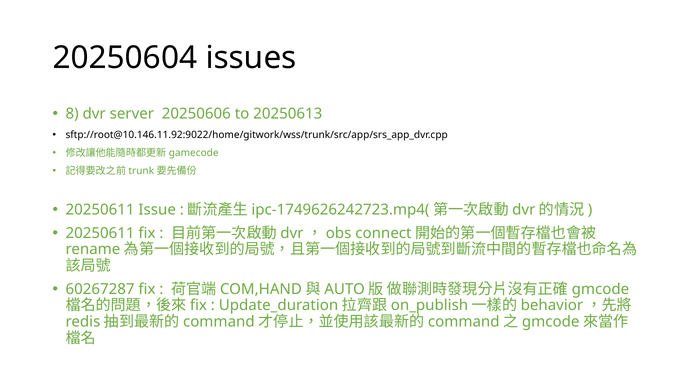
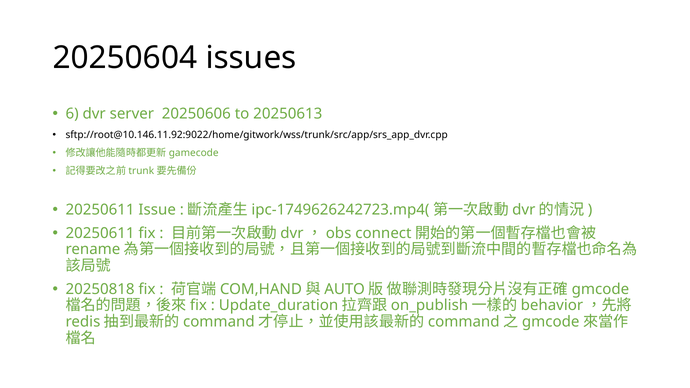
8: 8 -> 6
60267287: 60267287 -> 20250818
